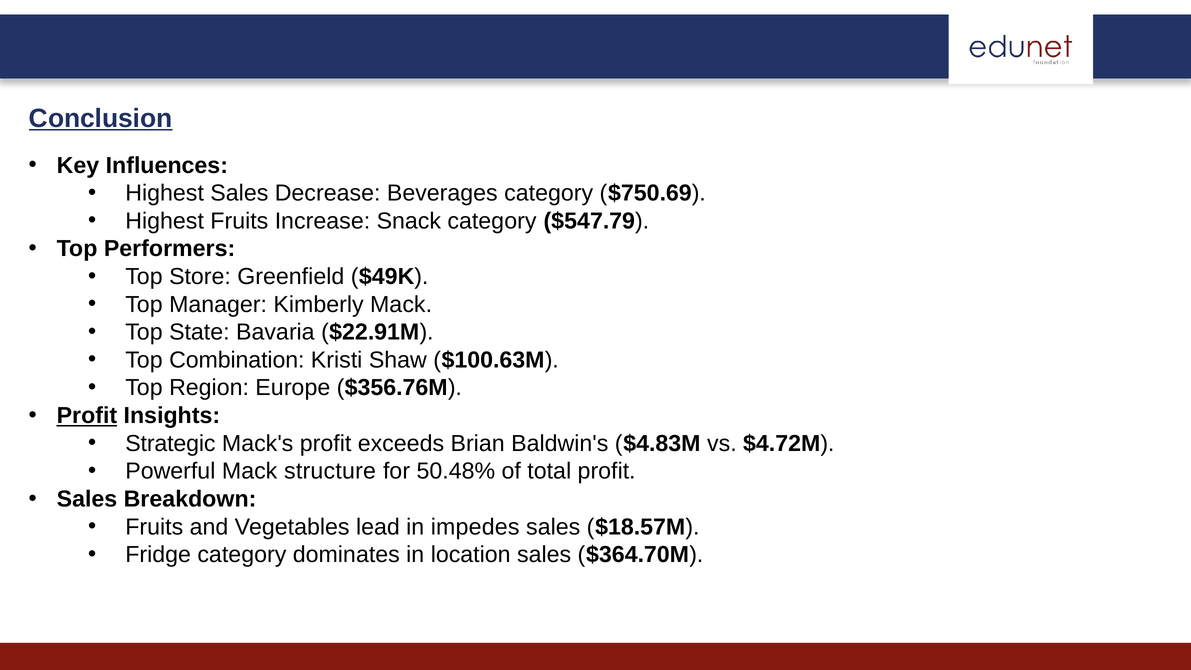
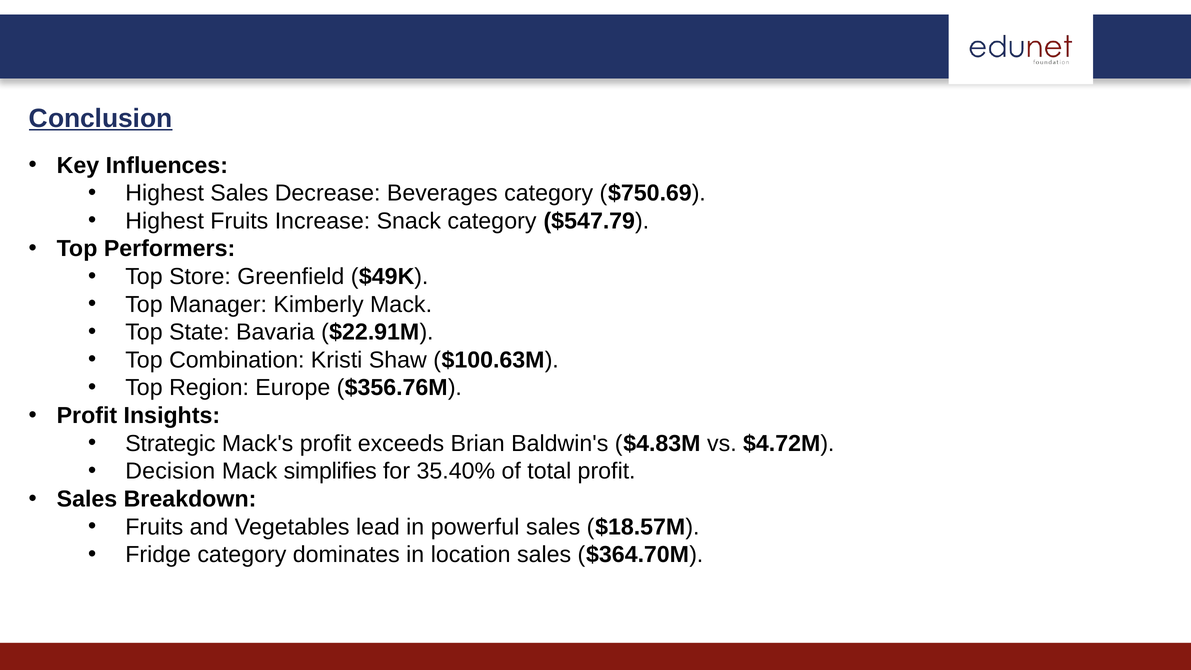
Profit at (87, 416) underline: present -> none
Powerful: Powerful -> Decision
structure: structure -> simplifies
50.48%: 50.48% -> 35.40%
impedes: impedes -> powerful
